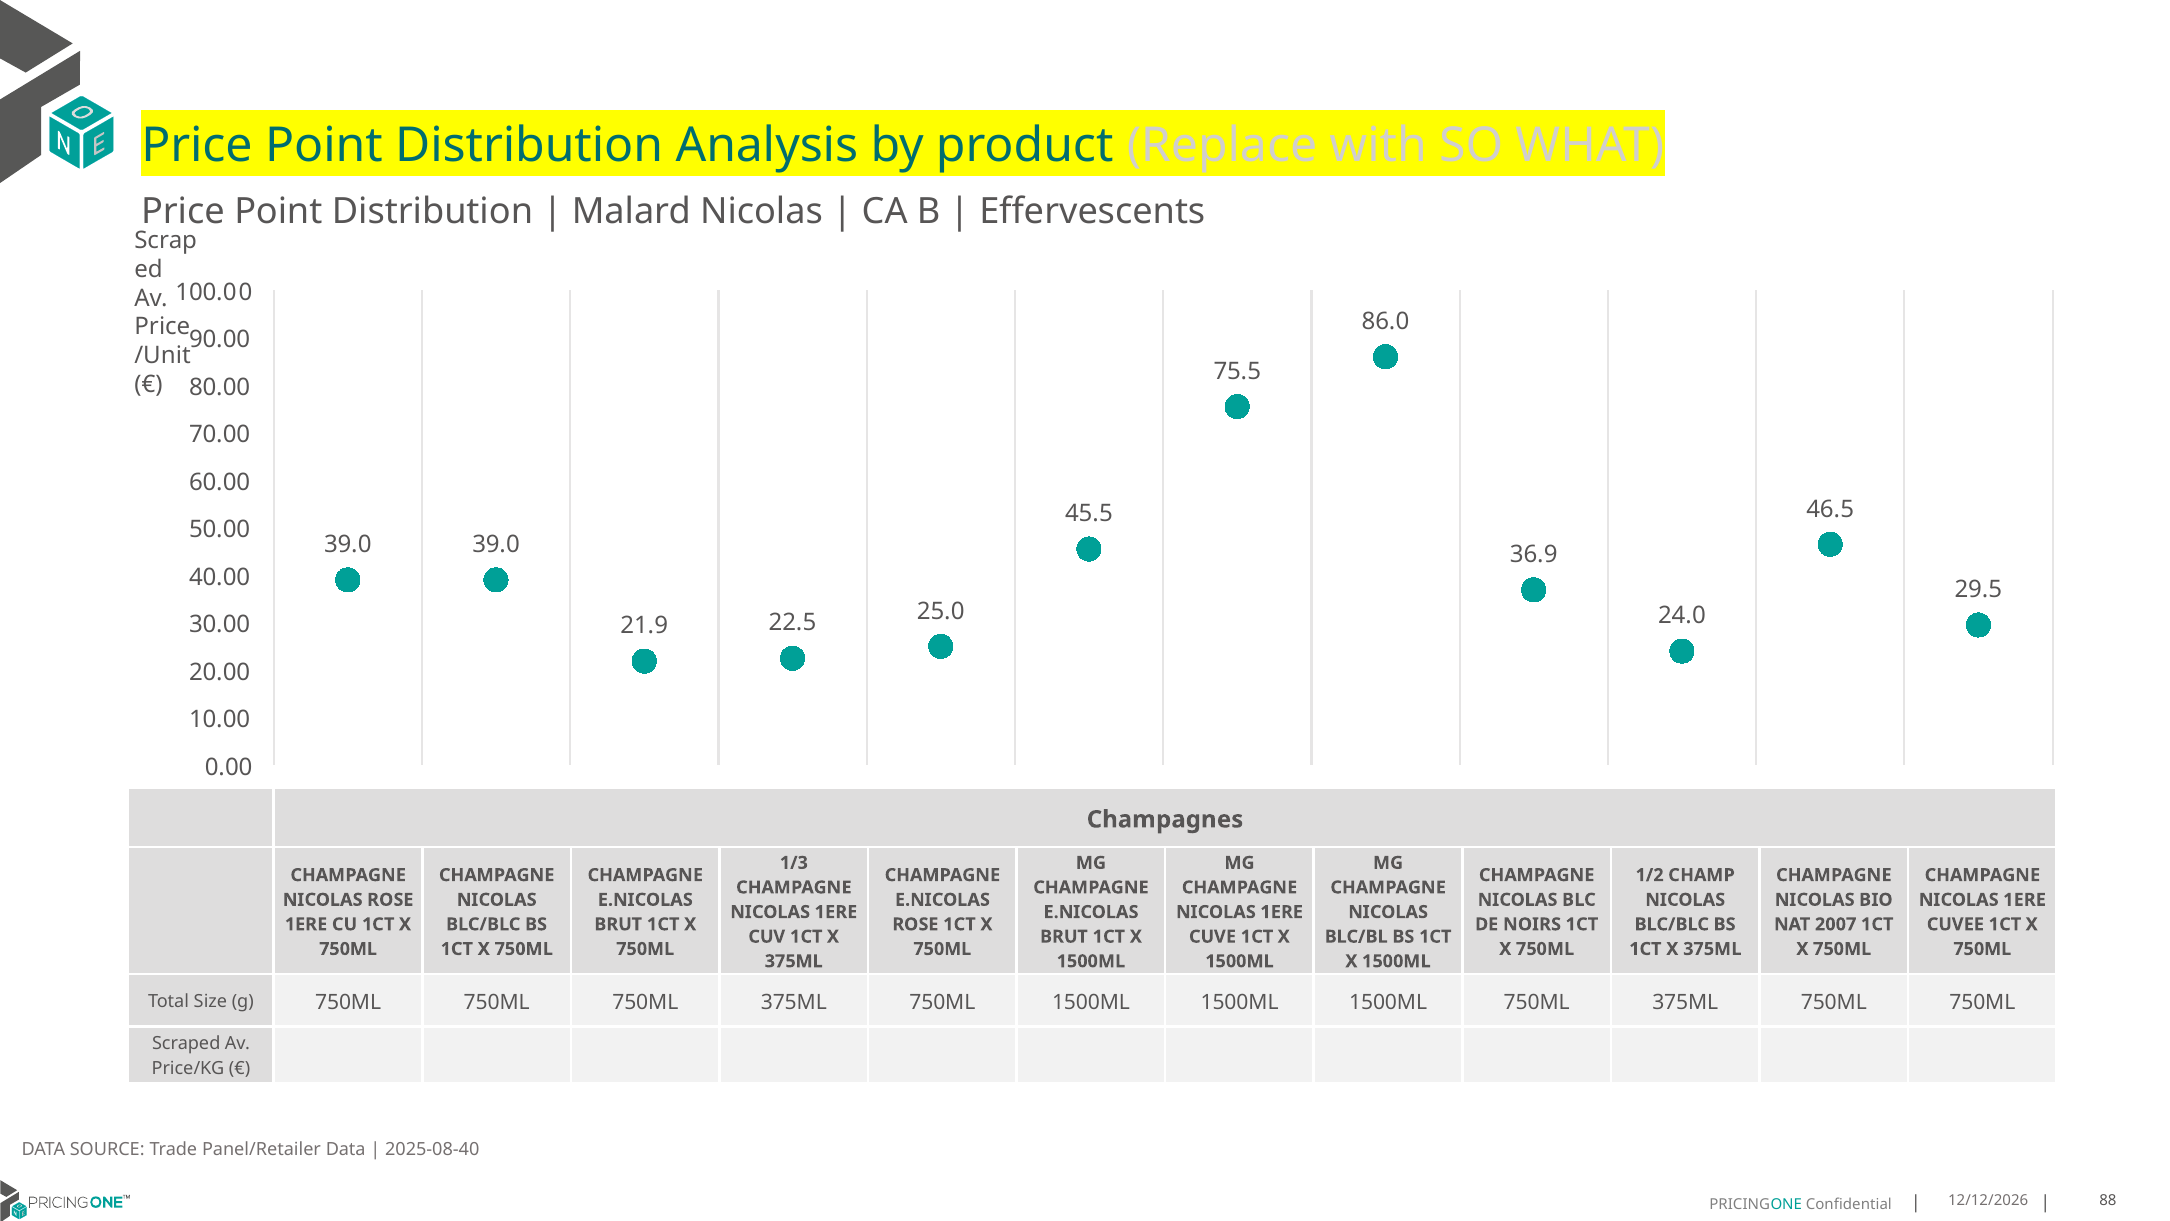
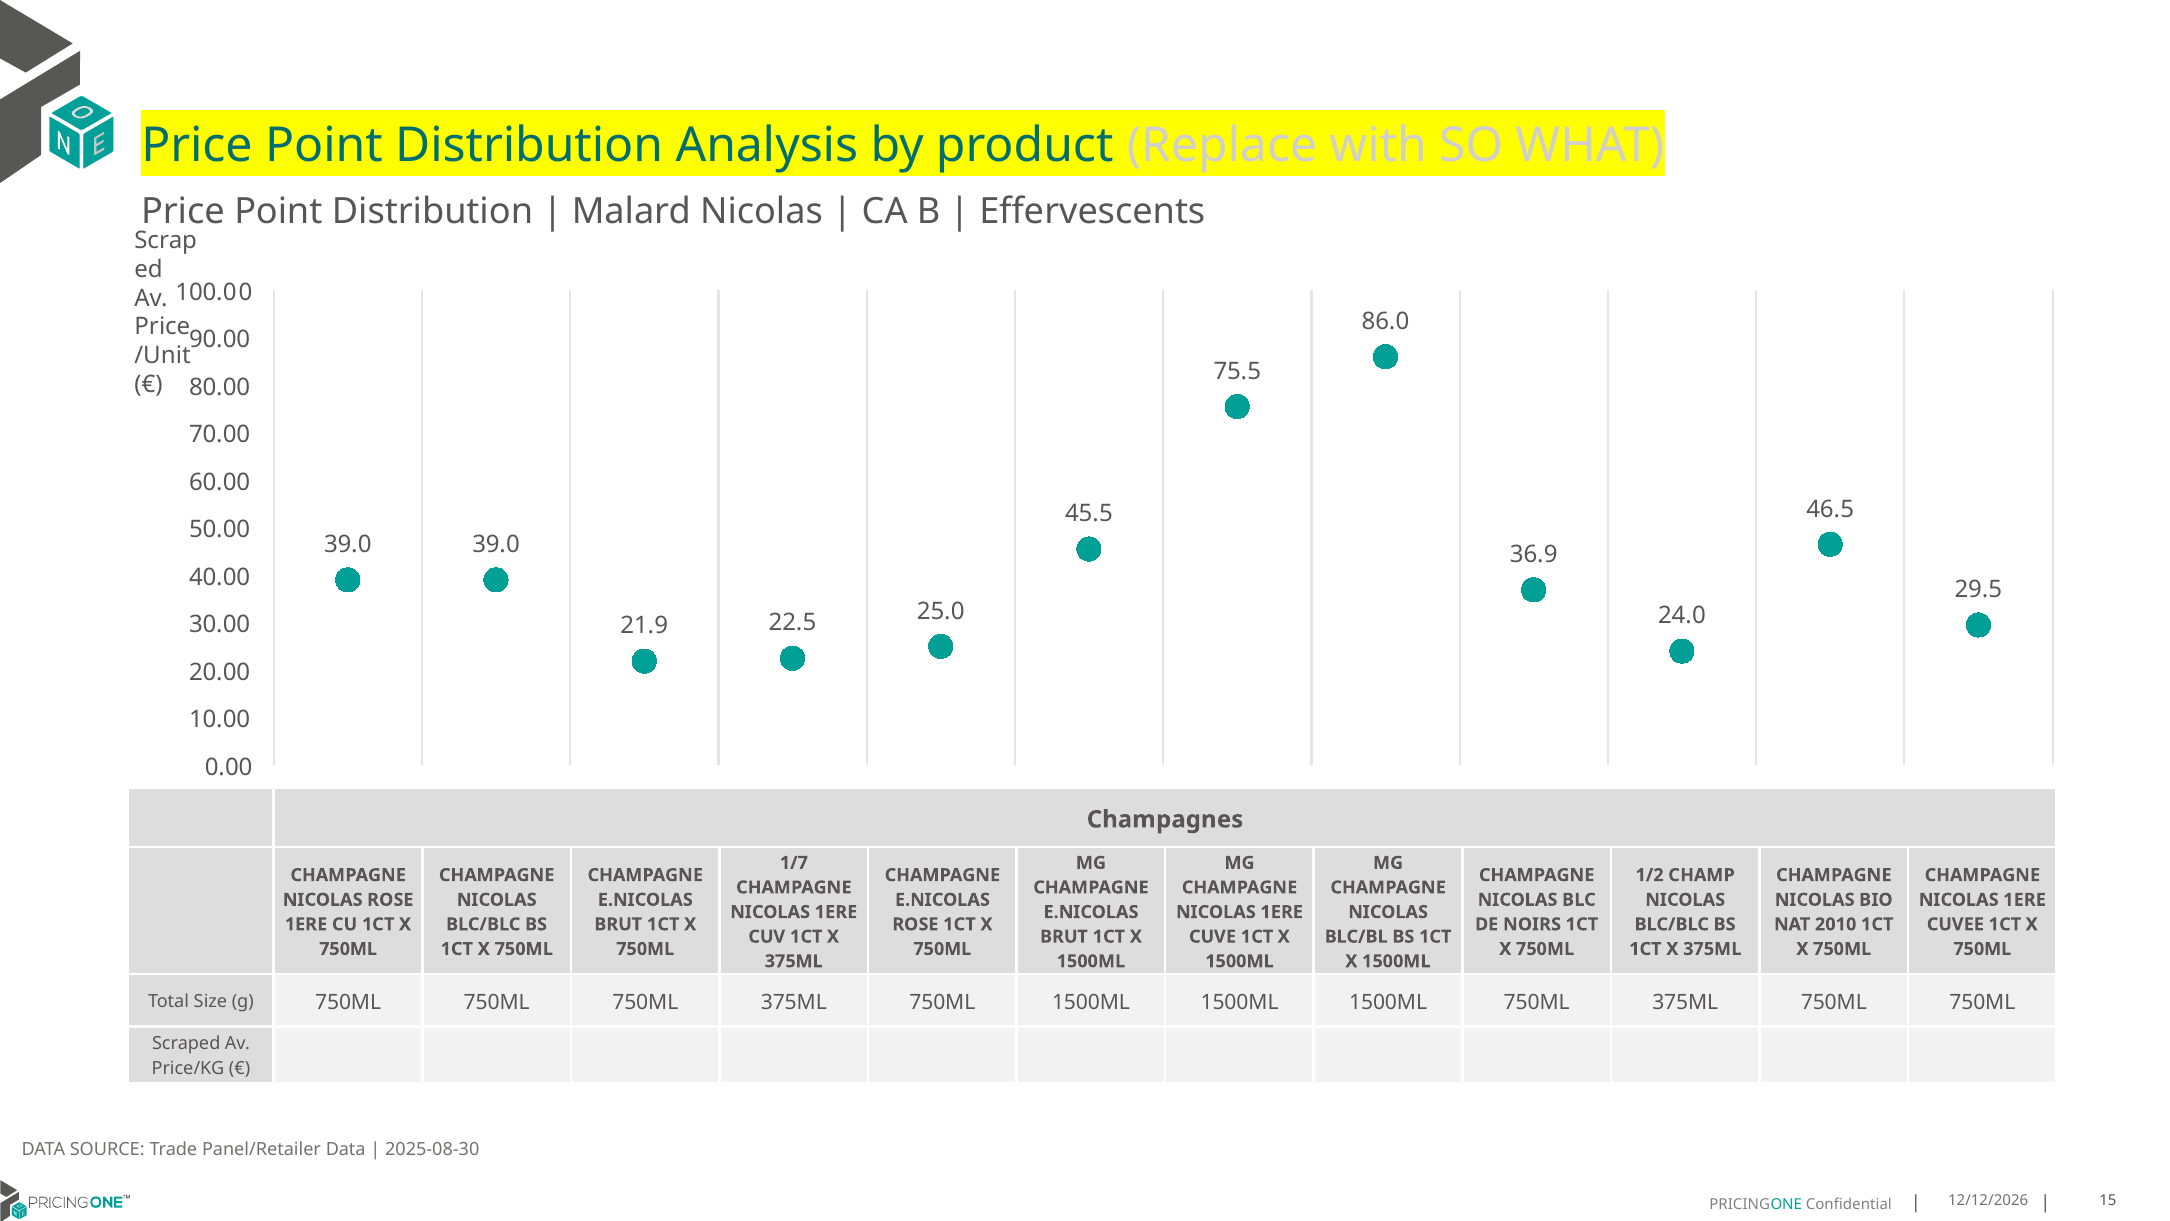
1/3: 1/3 -> 1/7
2007: 2007 -> 2010
2025-08-40: 2025-08-40 -> 2025-08-30
88: 88 -> 15
